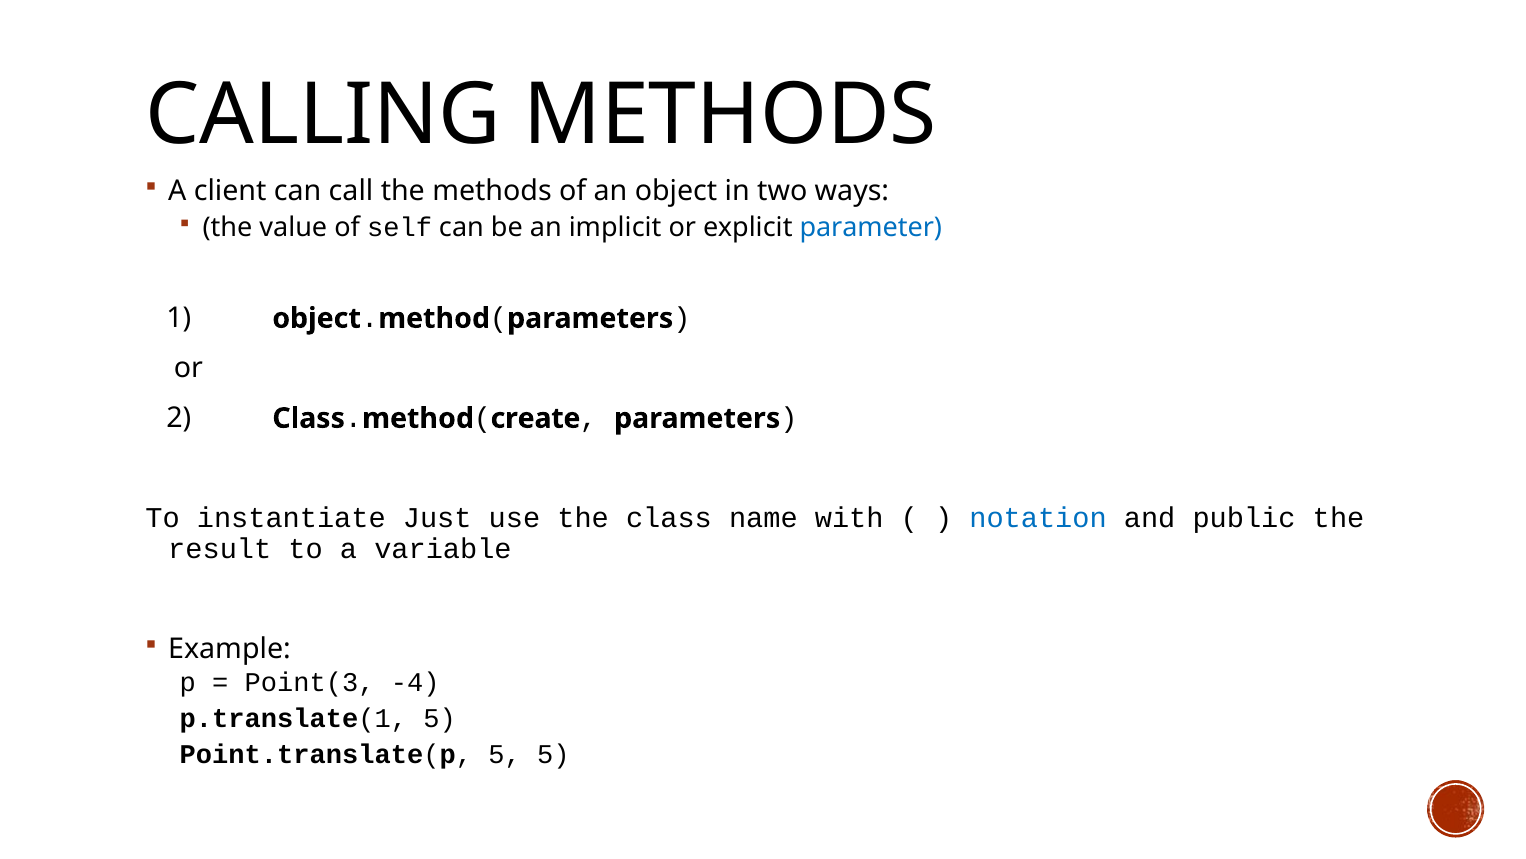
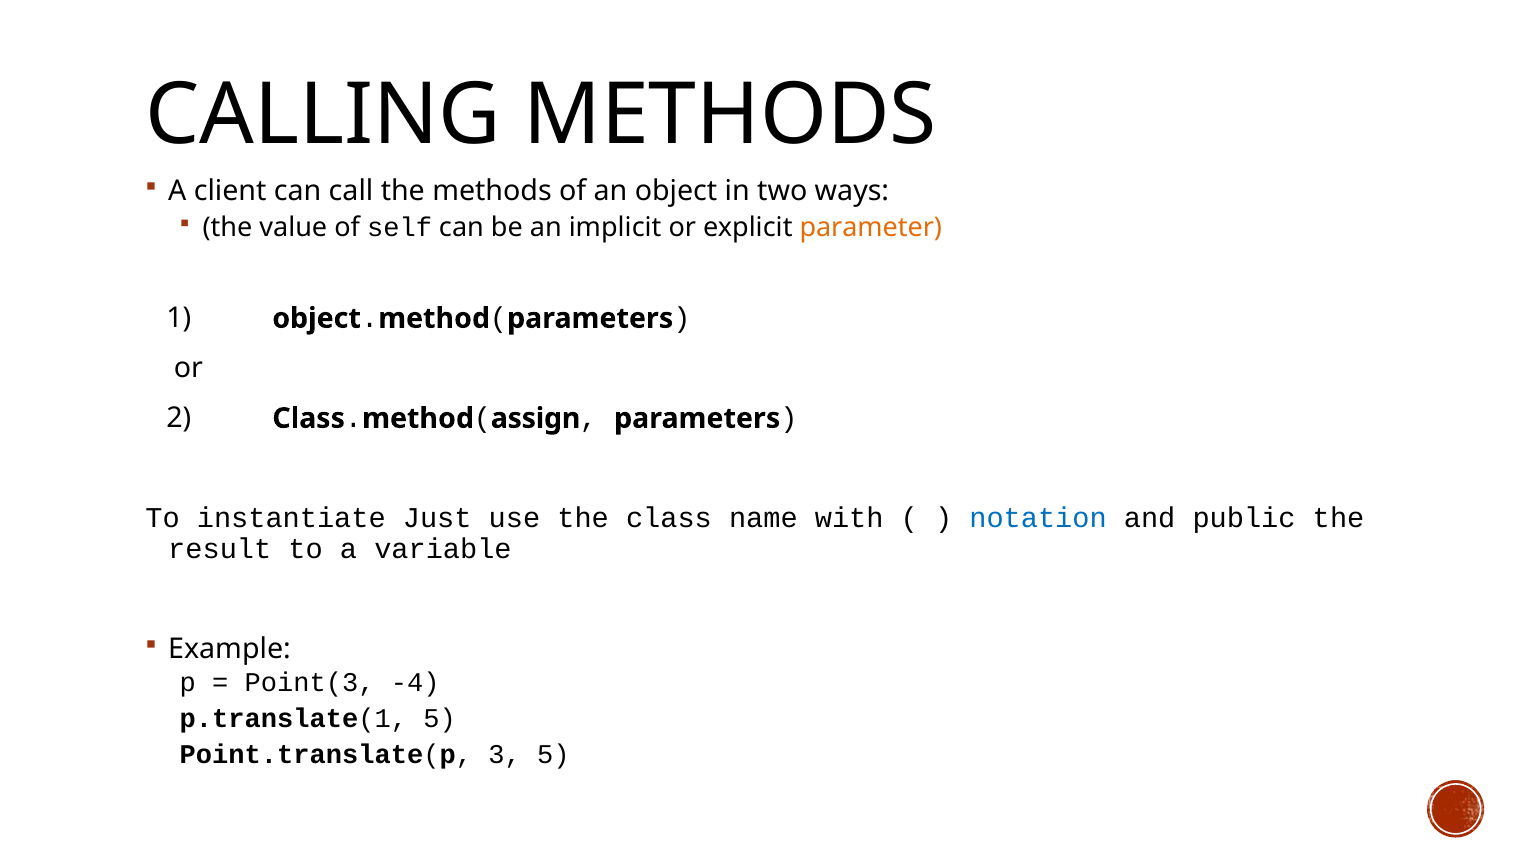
parameter colour: blue -> orange
create: create -> assign
Point.translate(p 5: 5 -> 3
